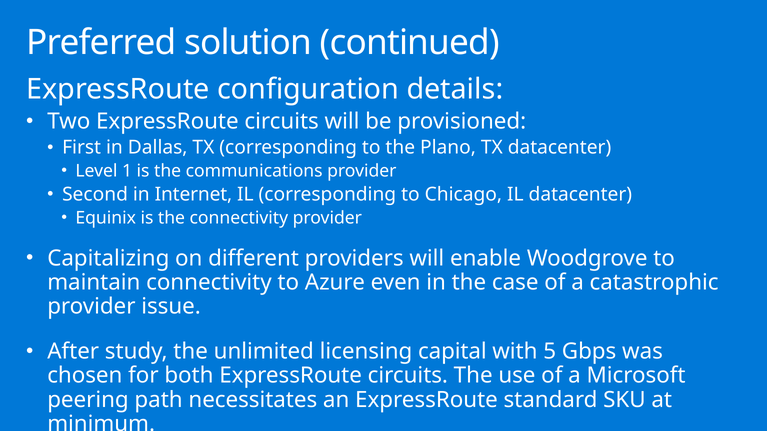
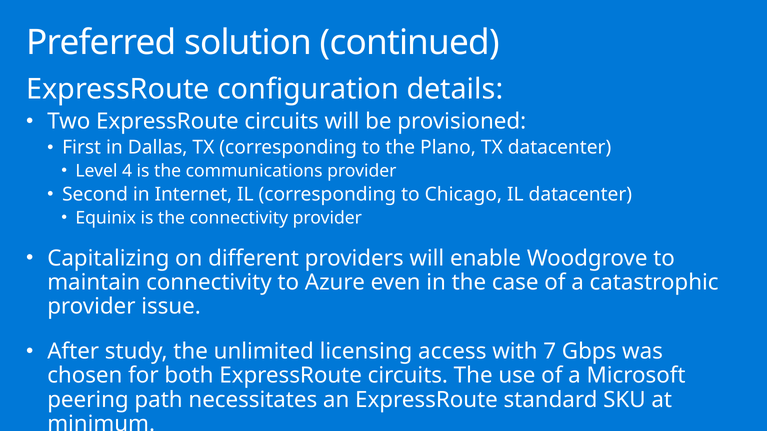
1: 1 -> 4
capital: capital -> access
5: 5 -> 7
